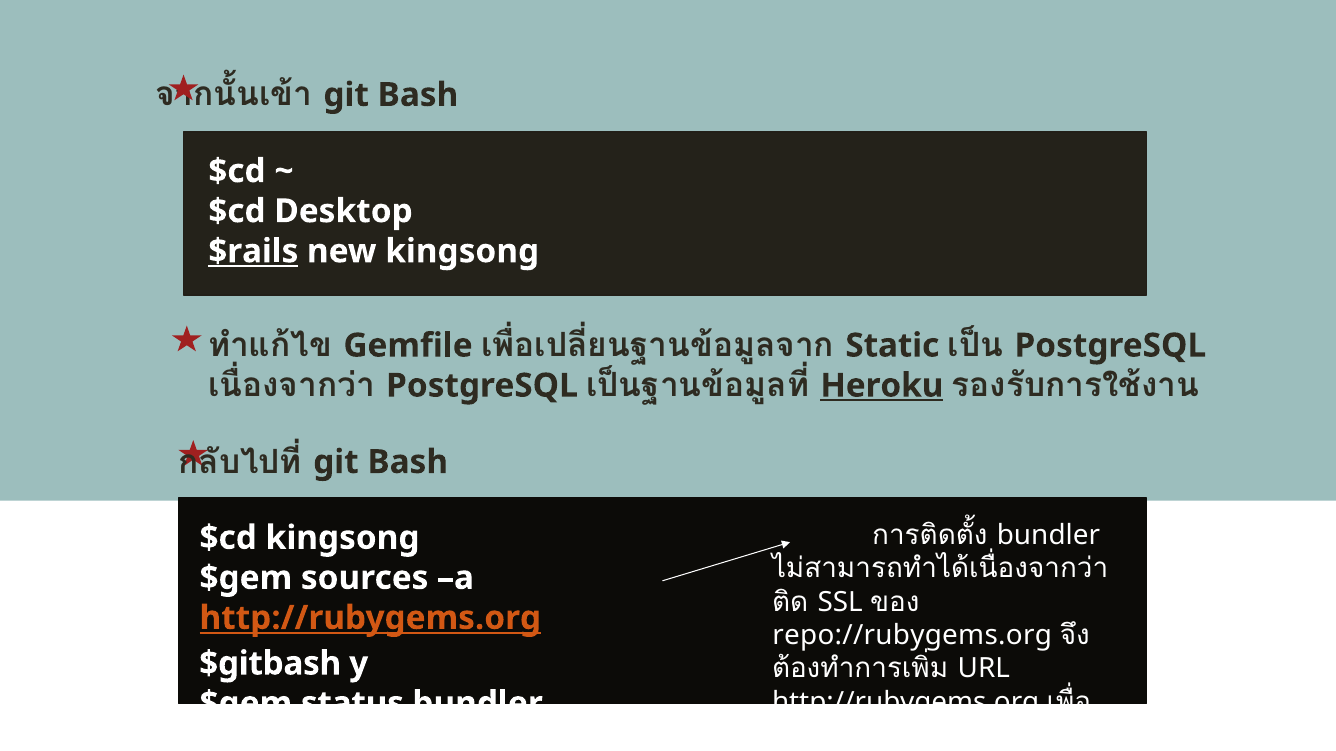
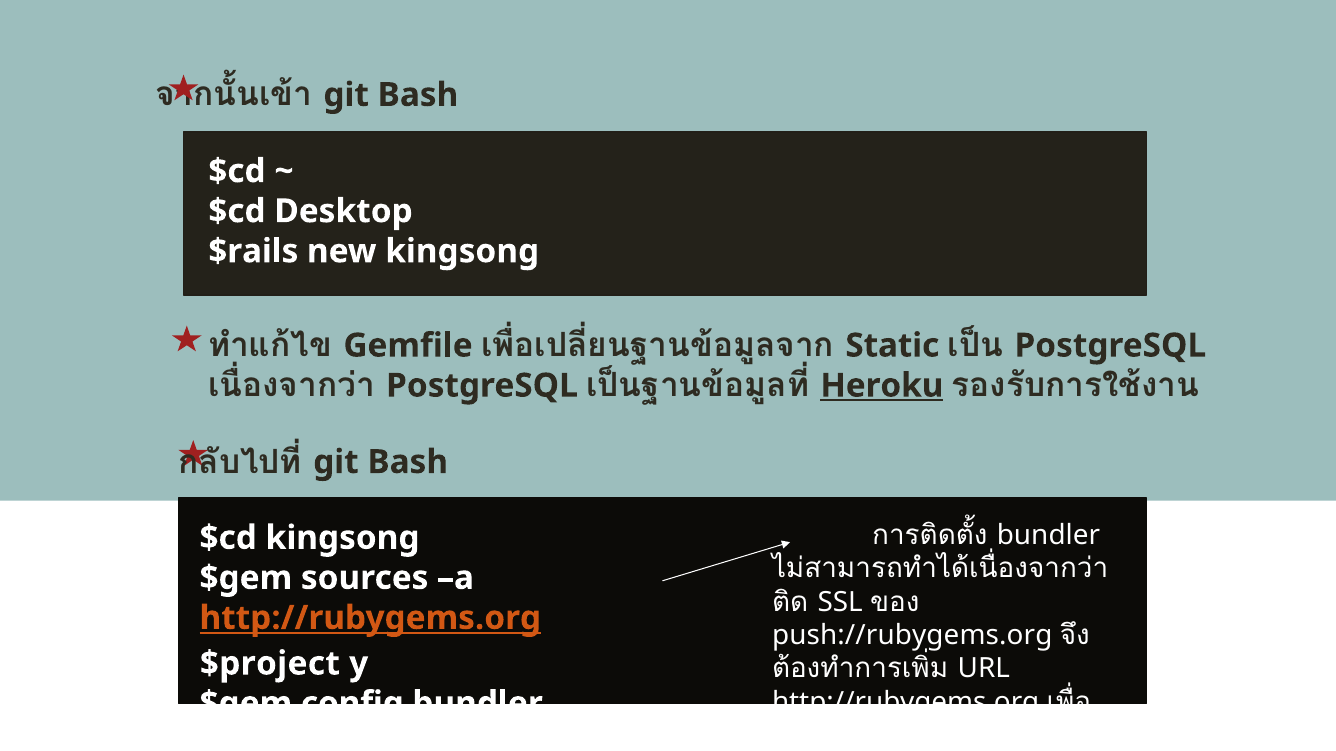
$rails underline: present -> none
repo://rubygems.org: repo://rubygems.org -> push://rubygems.org
$gitbash: $gitbash -> $project
status: status -> config
